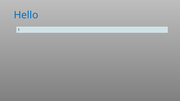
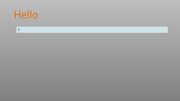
Hello colour: blue -> orange
